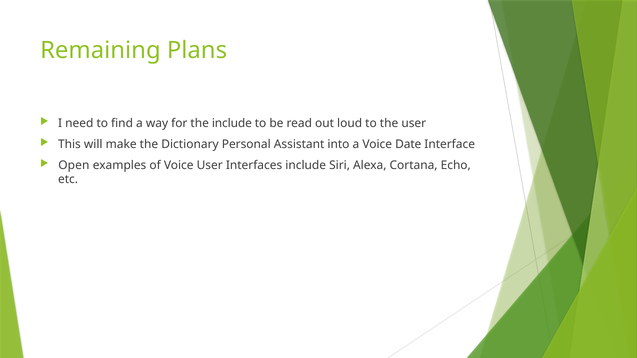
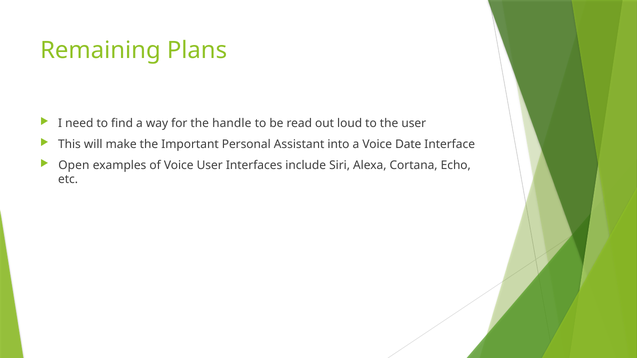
the include: include -> handle
Dictionary: Dictionary -> Important
